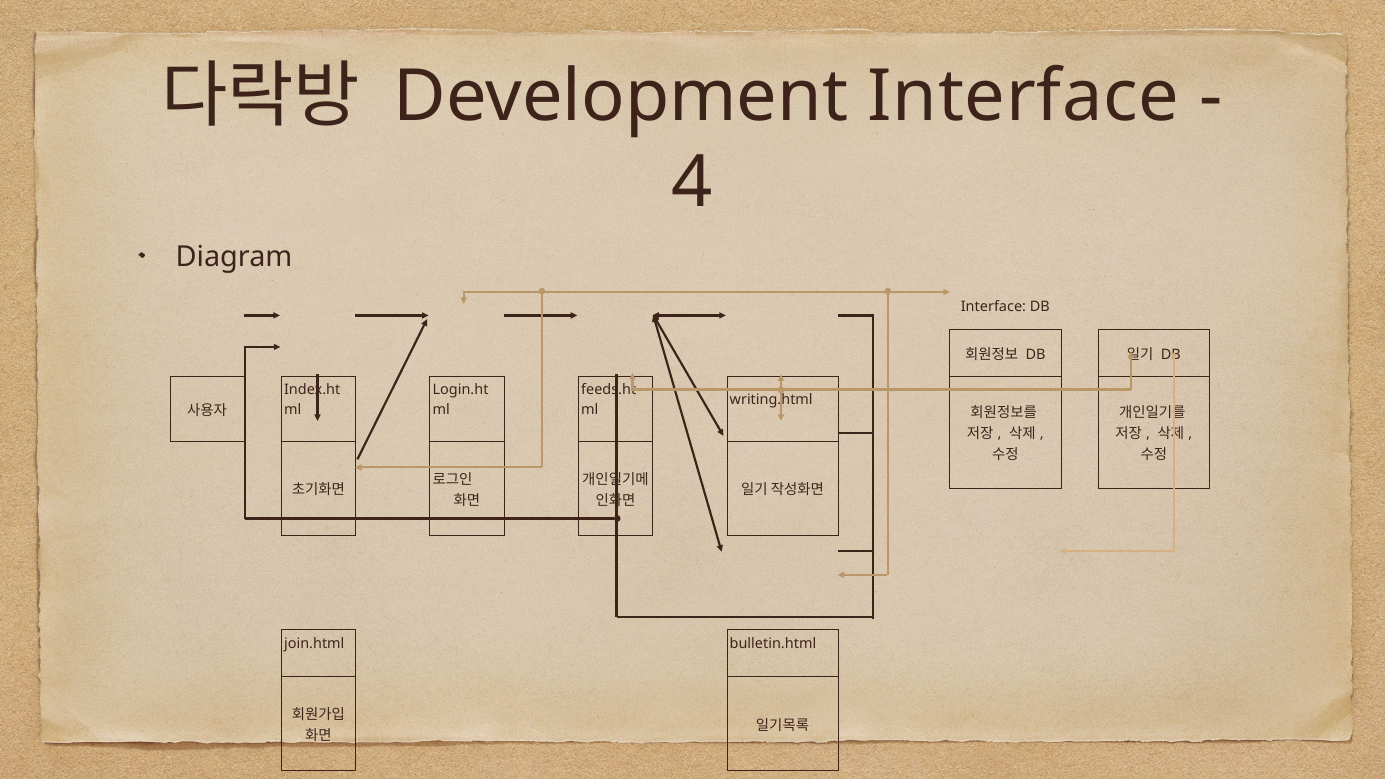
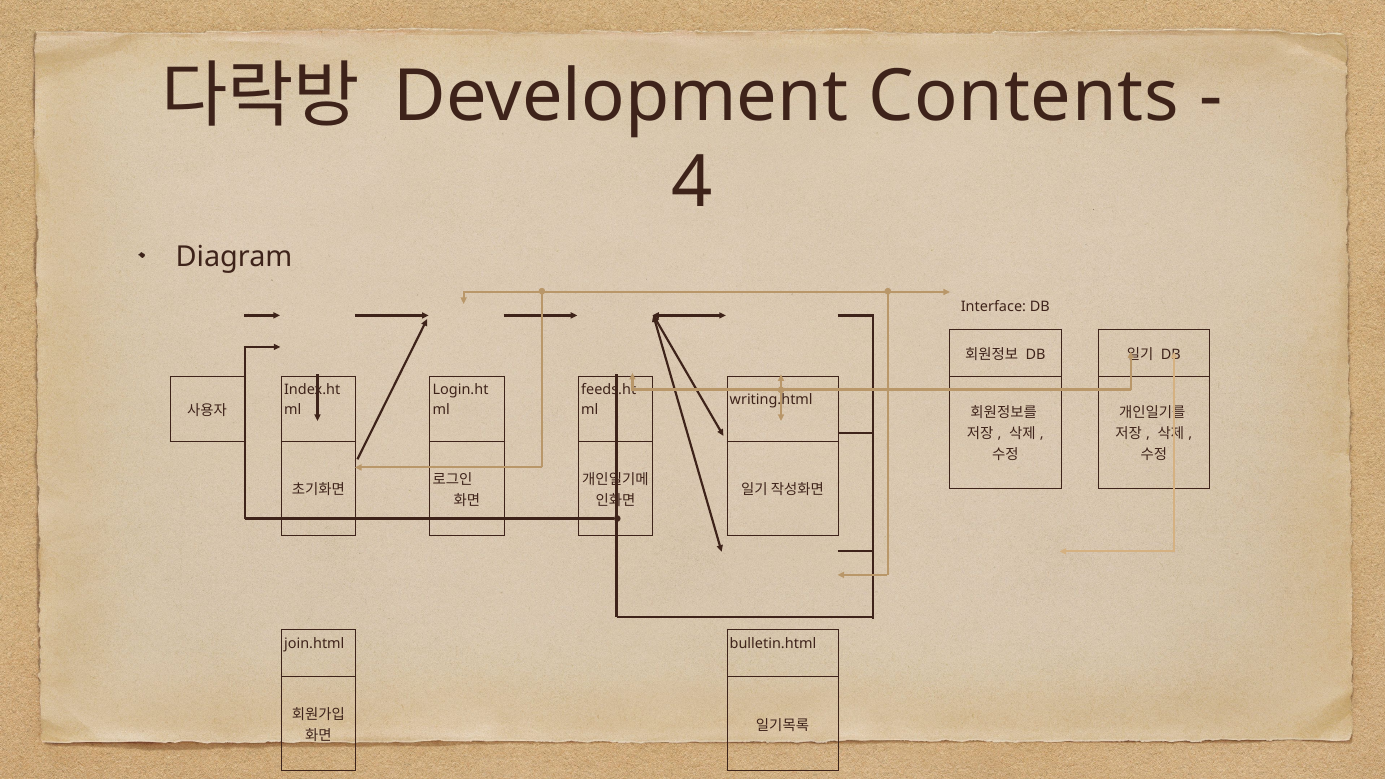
Development Interface: Interface -> Contents
